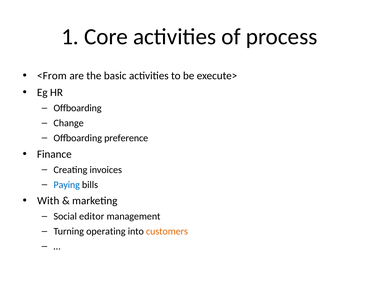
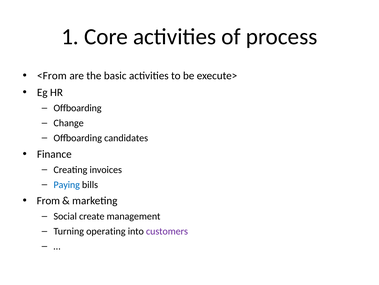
preference: preference -> candidates
With: With -> From
editor: editor -> create
customers colour: orange -> purple
